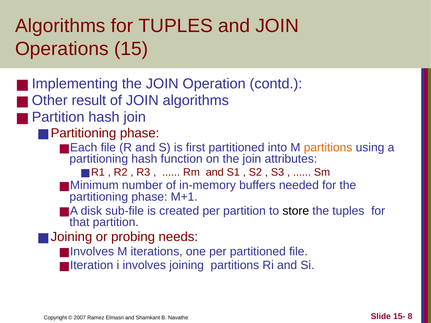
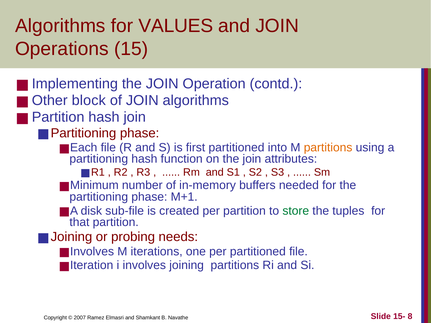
for TUPLES: TUPLES -> VALUES
result: result -> block
store colour: black -> green
